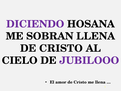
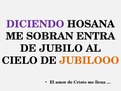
SOBRAN LLENA: LLENA -> ENTRA
CRISTO at (61, 48): CRISTO -> JUBILO
JUBILOOO colour: purple -> orange
